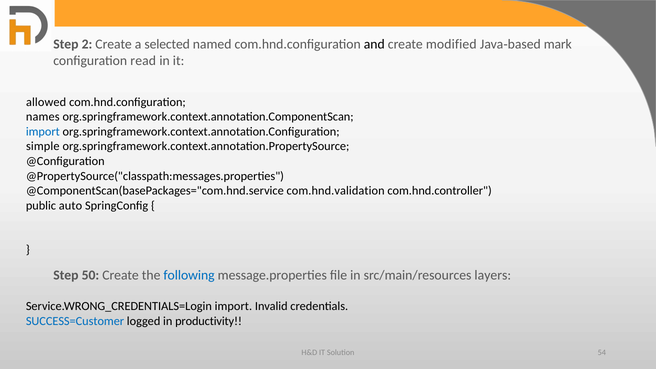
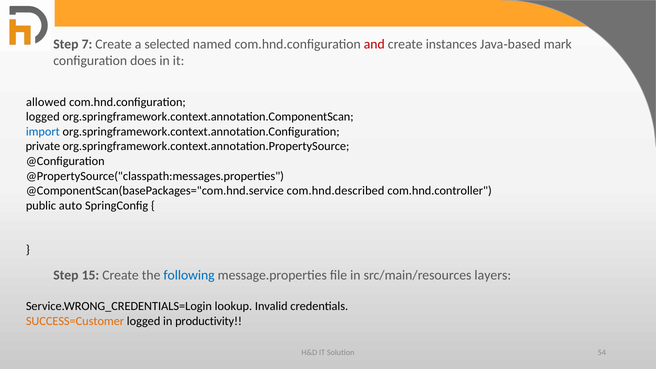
2: 2 -> 7
and colour: black -> red
modified: modified -> instances
read: read -> does
names at (43, 117): names -> logged
simple: simple -> private
com.hnd.validation: com.hnd.validation -> com.hnd.described
50: 50 -> 15
Service.WRONG_CREDENTIALS=Login import: import -> lookup
SUCCESS=Customer colour: blue -> orange
